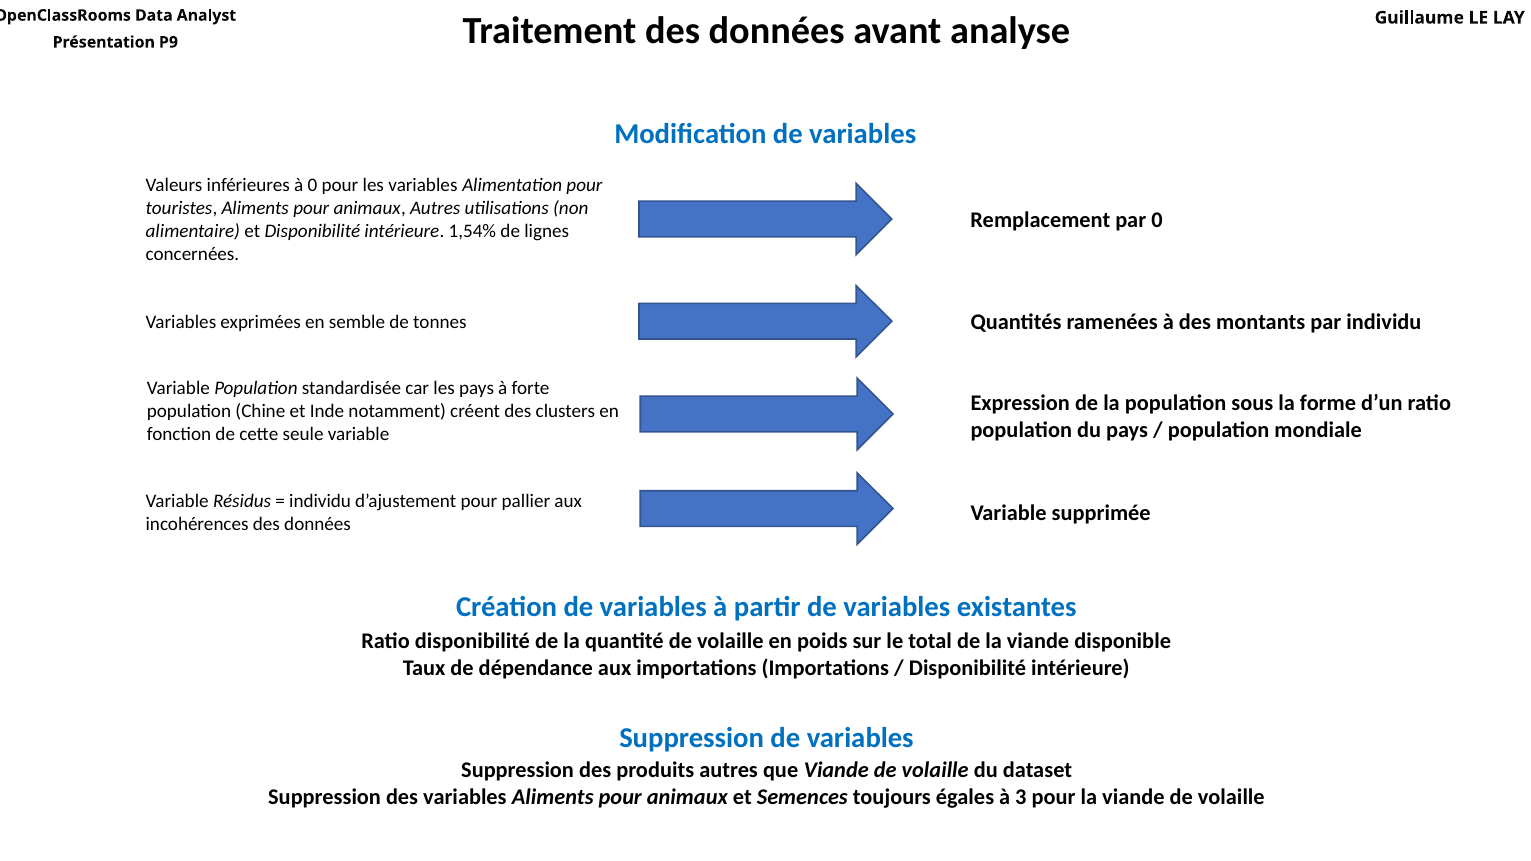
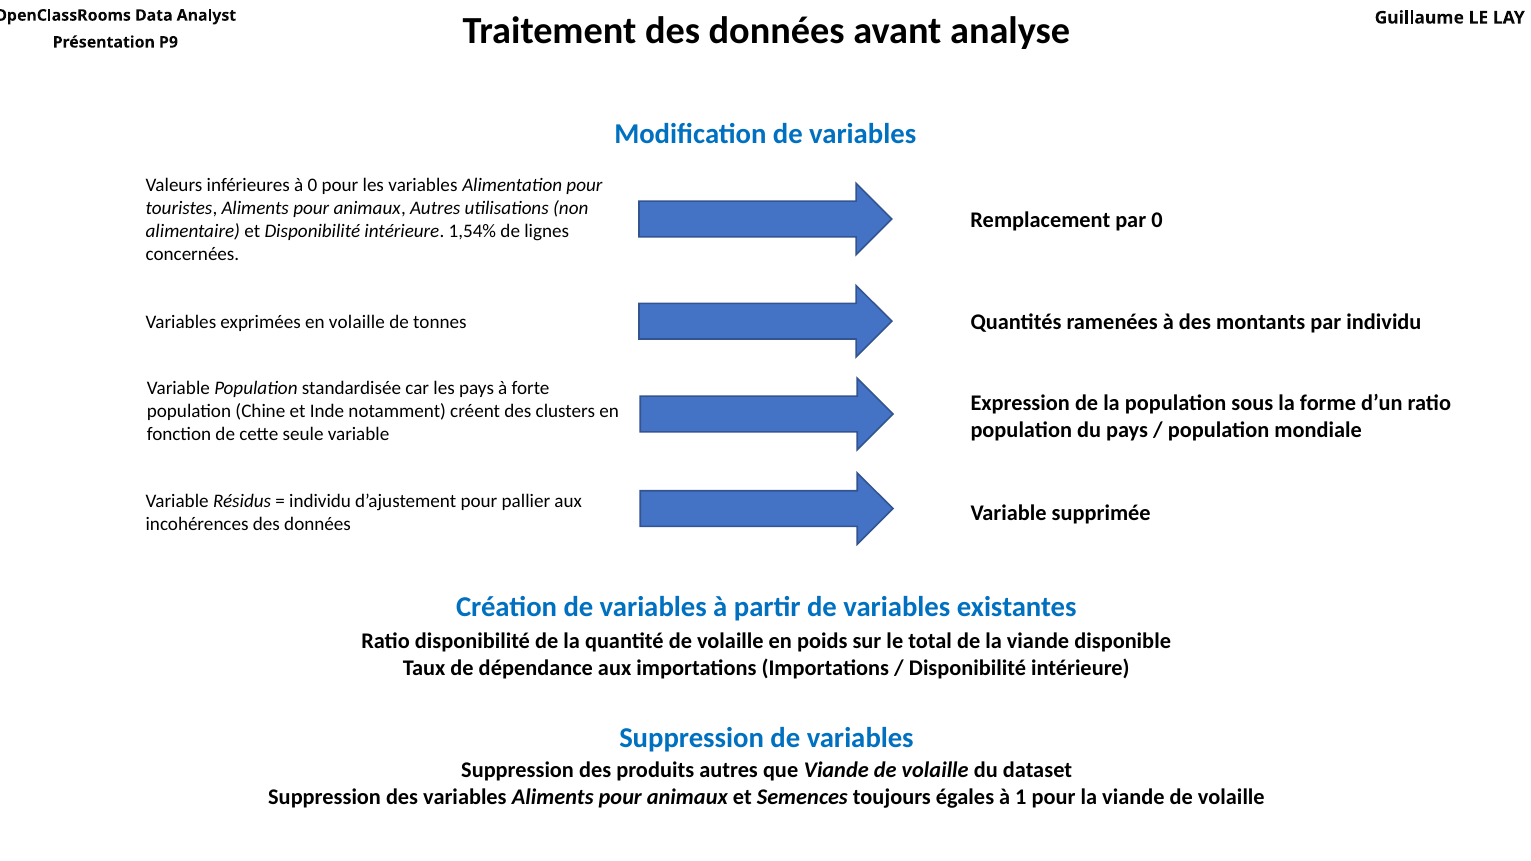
en semble: semble -> volaille
3: 3 -> 1
